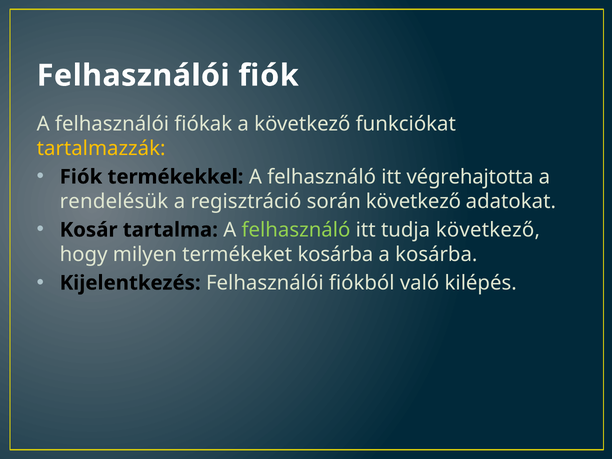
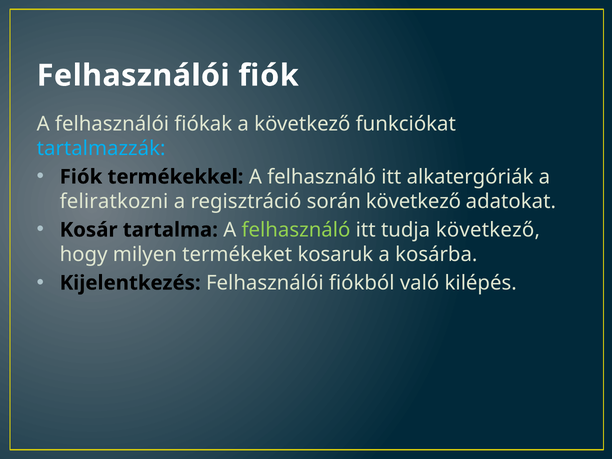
tartalmazzák colour: yellow -> light blue
végrehajtotta: végrehajtotta -> alkatergóriák
rendelésük: rendelésük -> feliratkozni
termékeket kosárba: kosárba -> kosaruk
